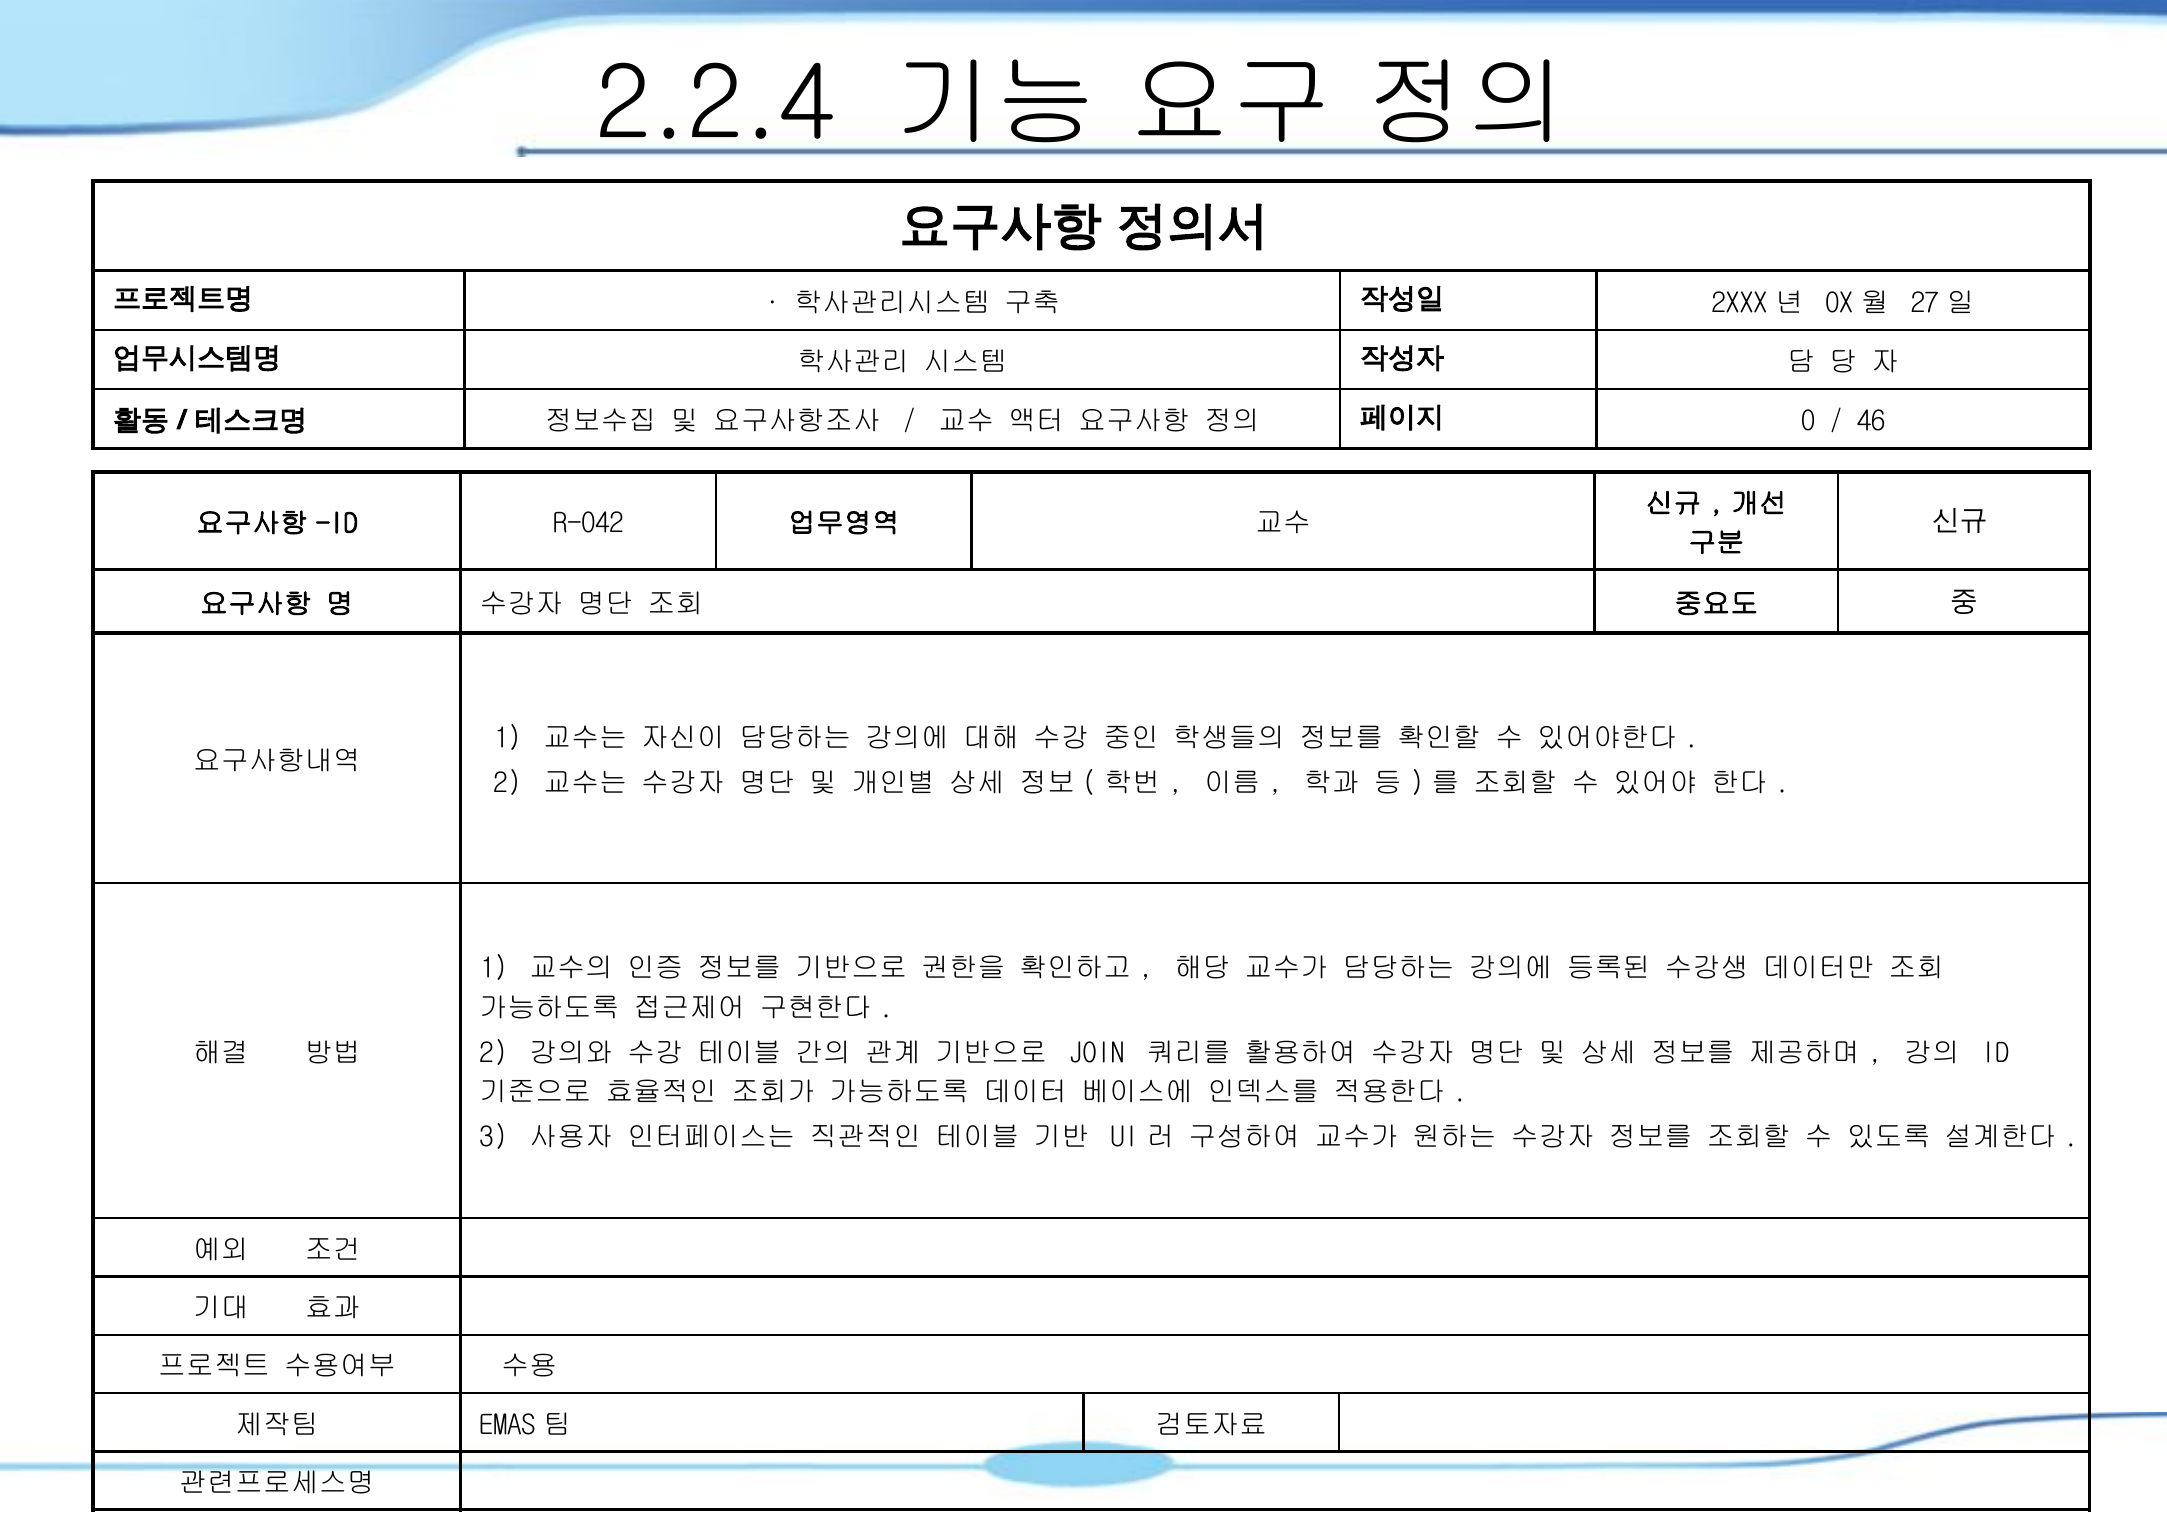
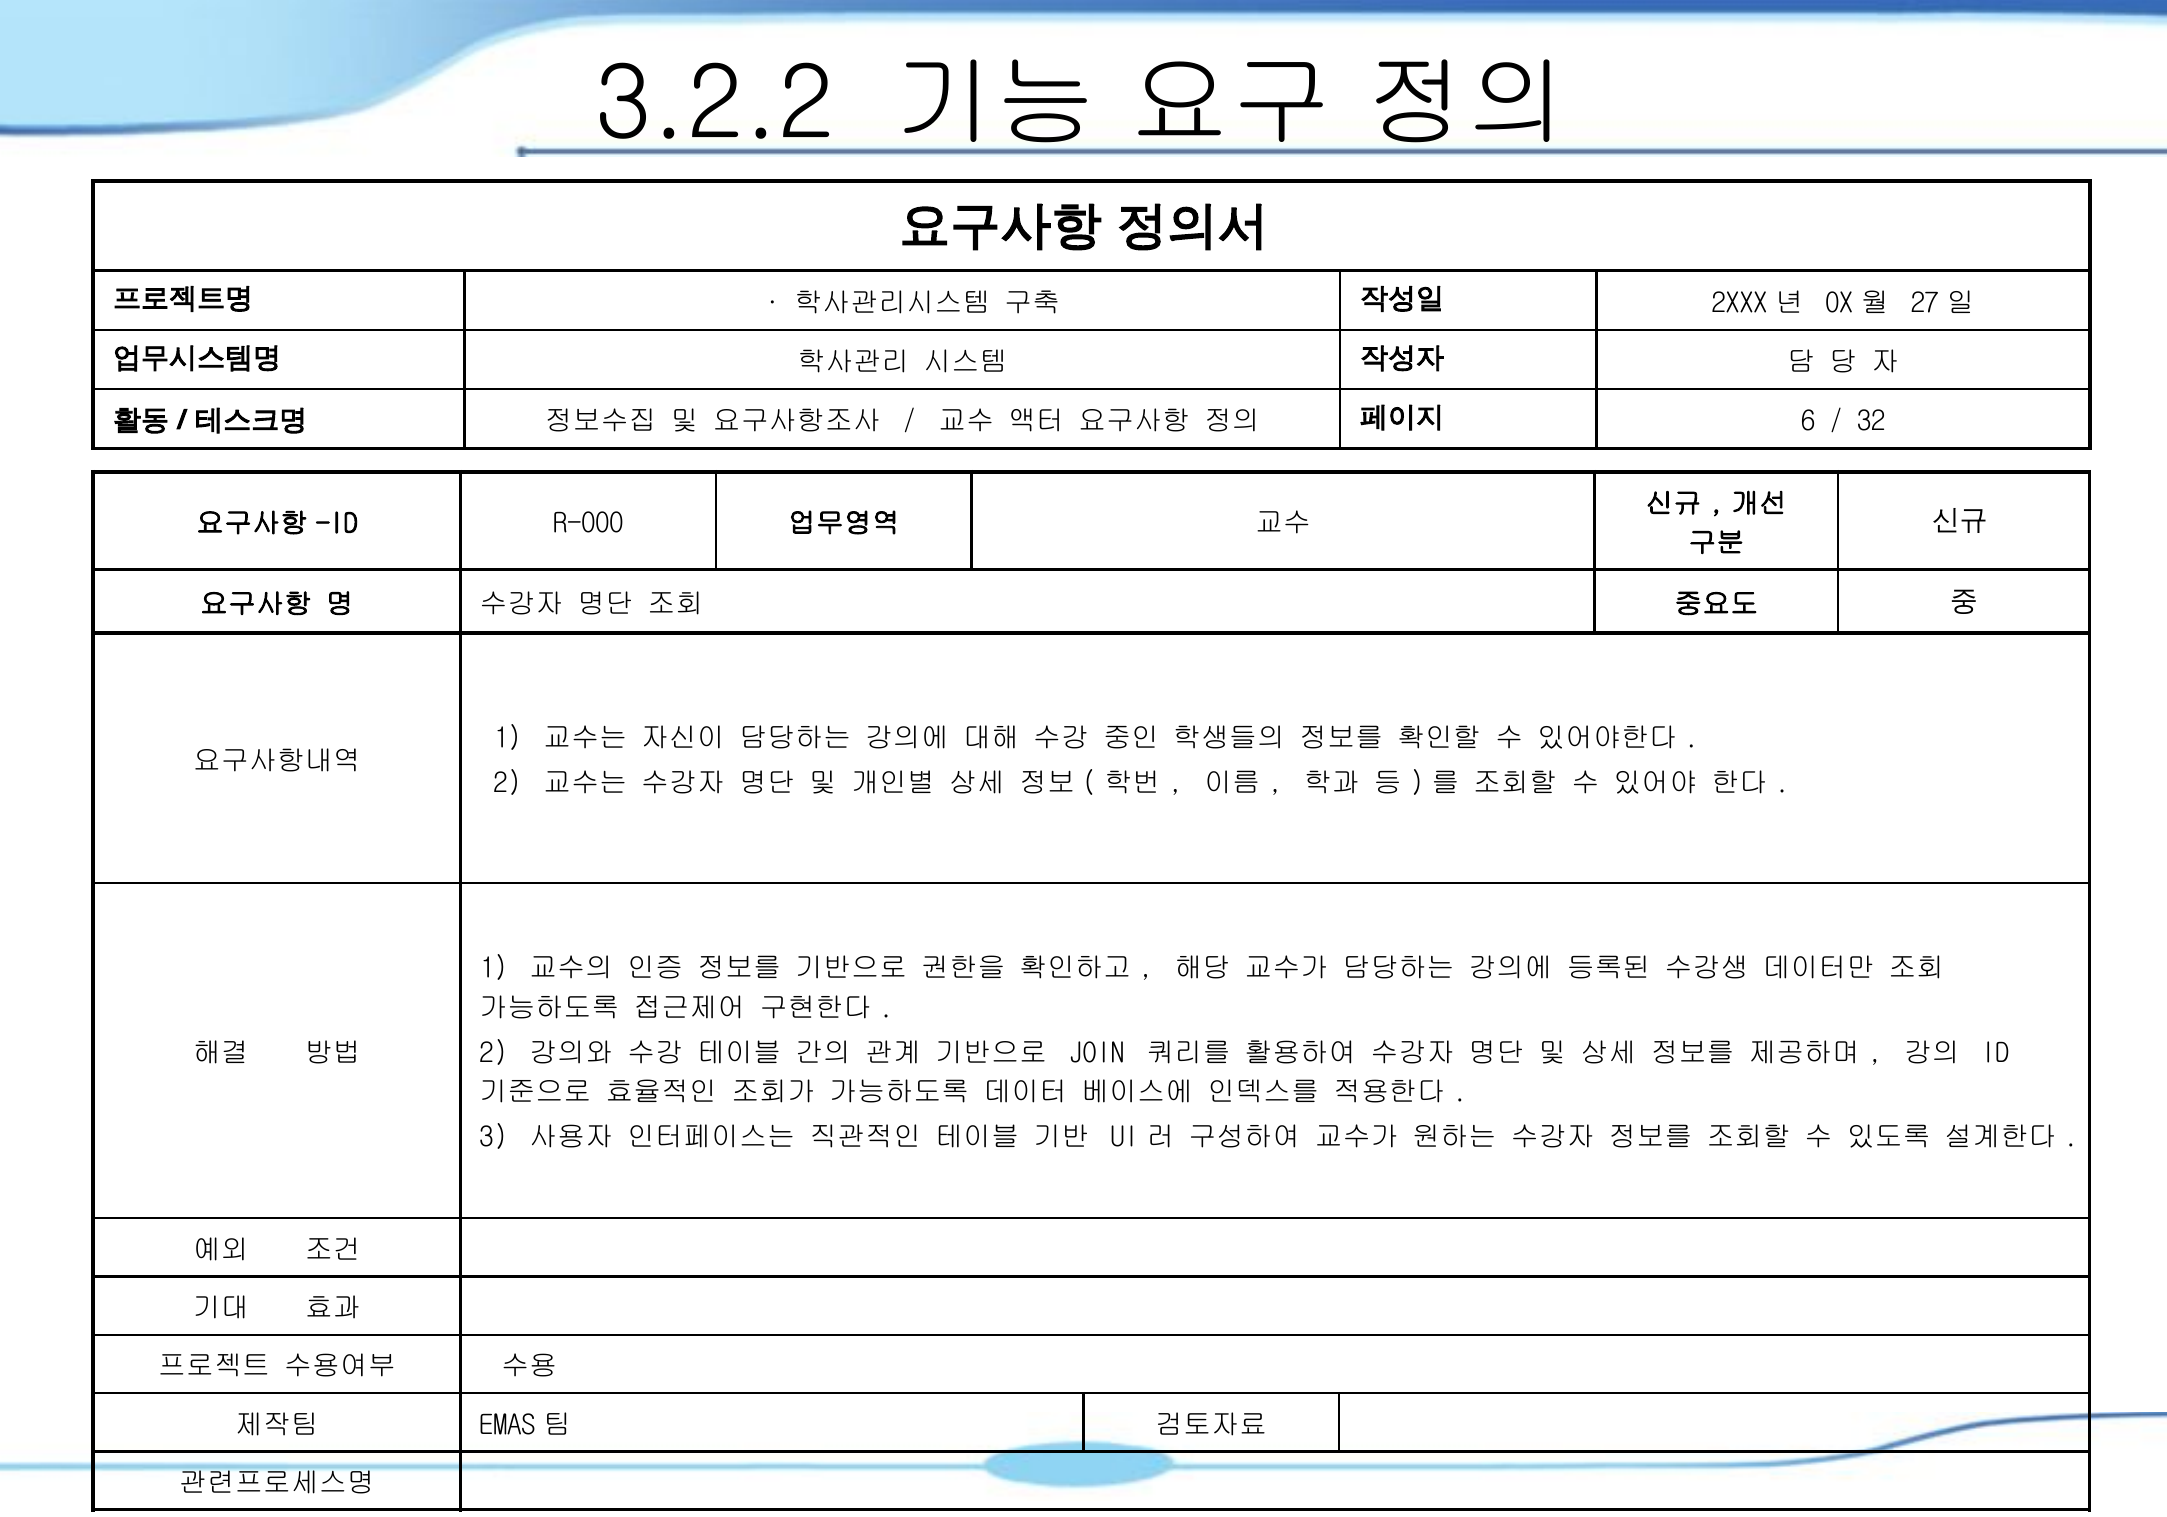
2.2.4: 2.2.4 -> 3.2.2
0: 0 -> 6
46: 46 -> 32
R-042: R-042 -> R-000
